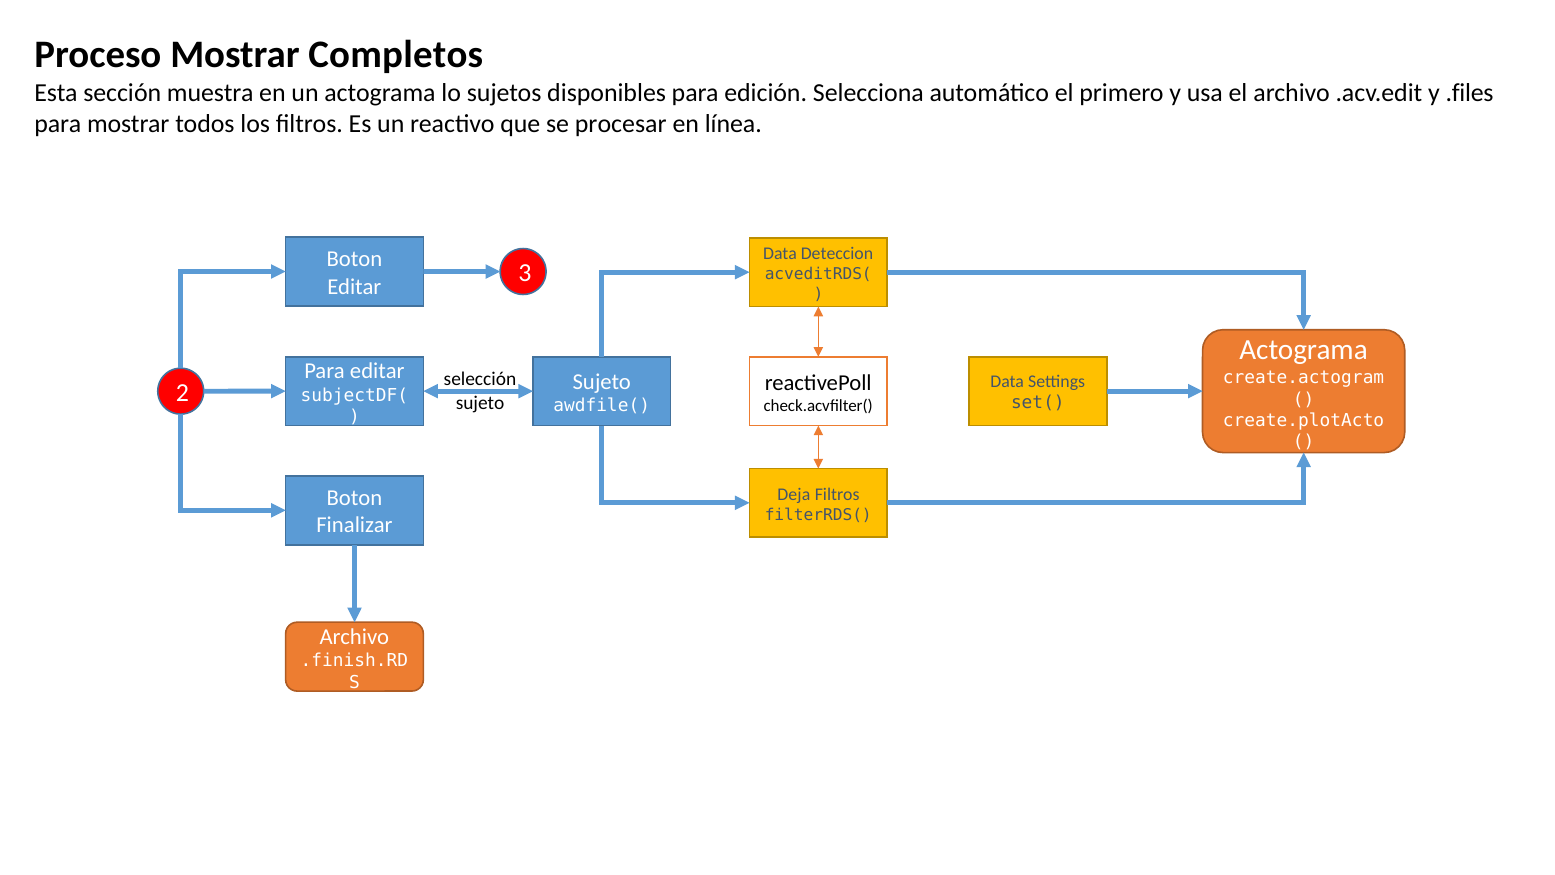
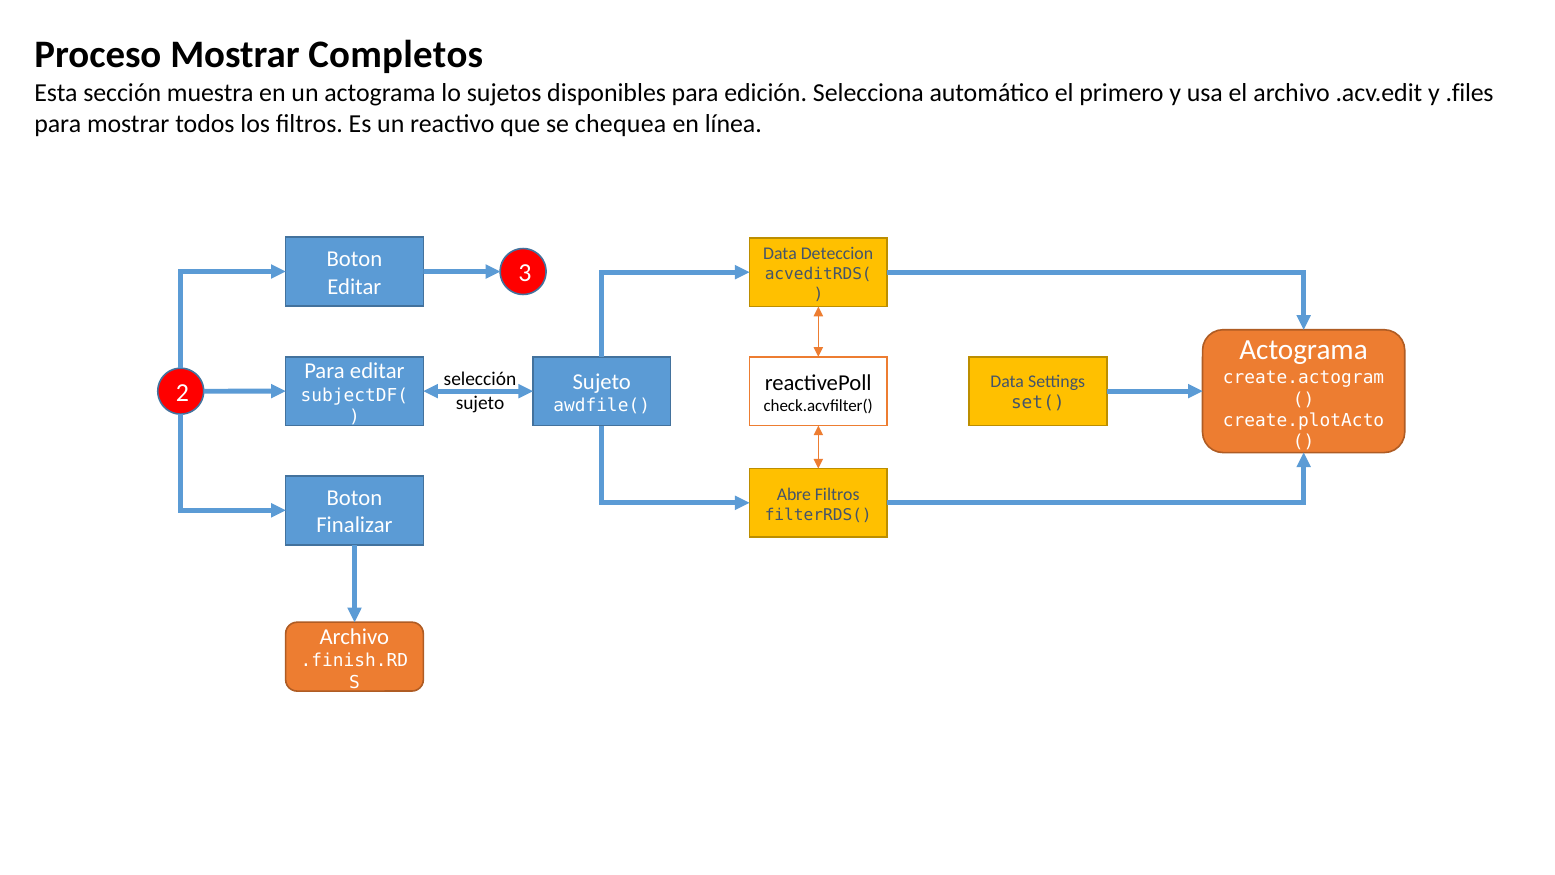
procesar: procesar -> chequea
Deja: Deja -> Abre
